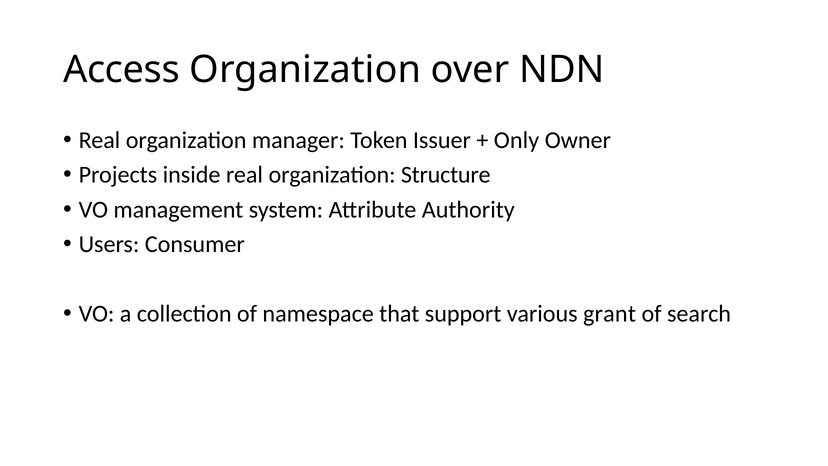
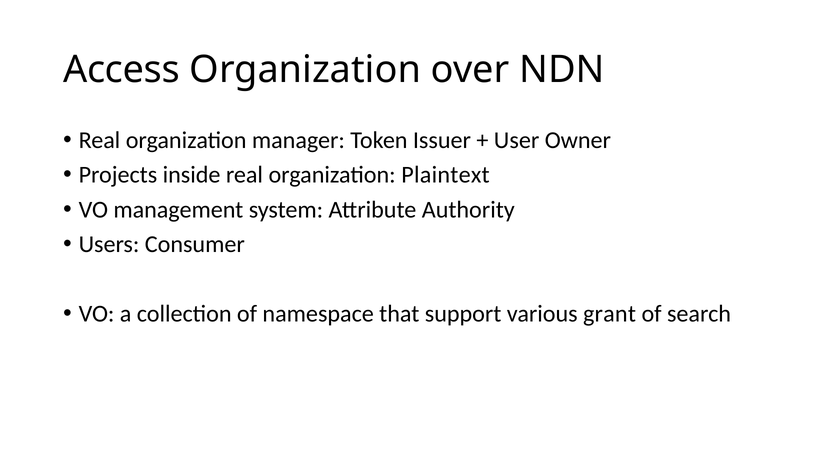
Only: Only -> User
Structure: Structure -> Plaintext
